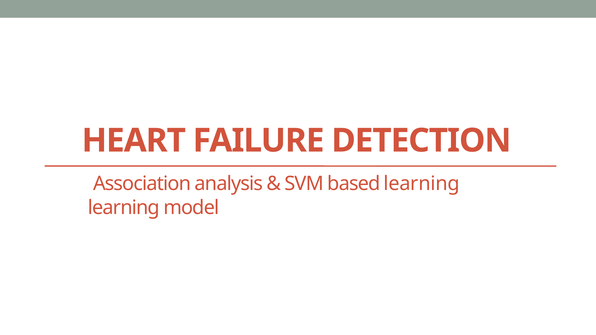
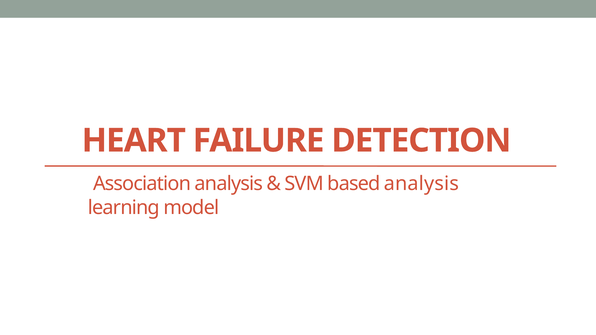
based learning: learning -> analysis
